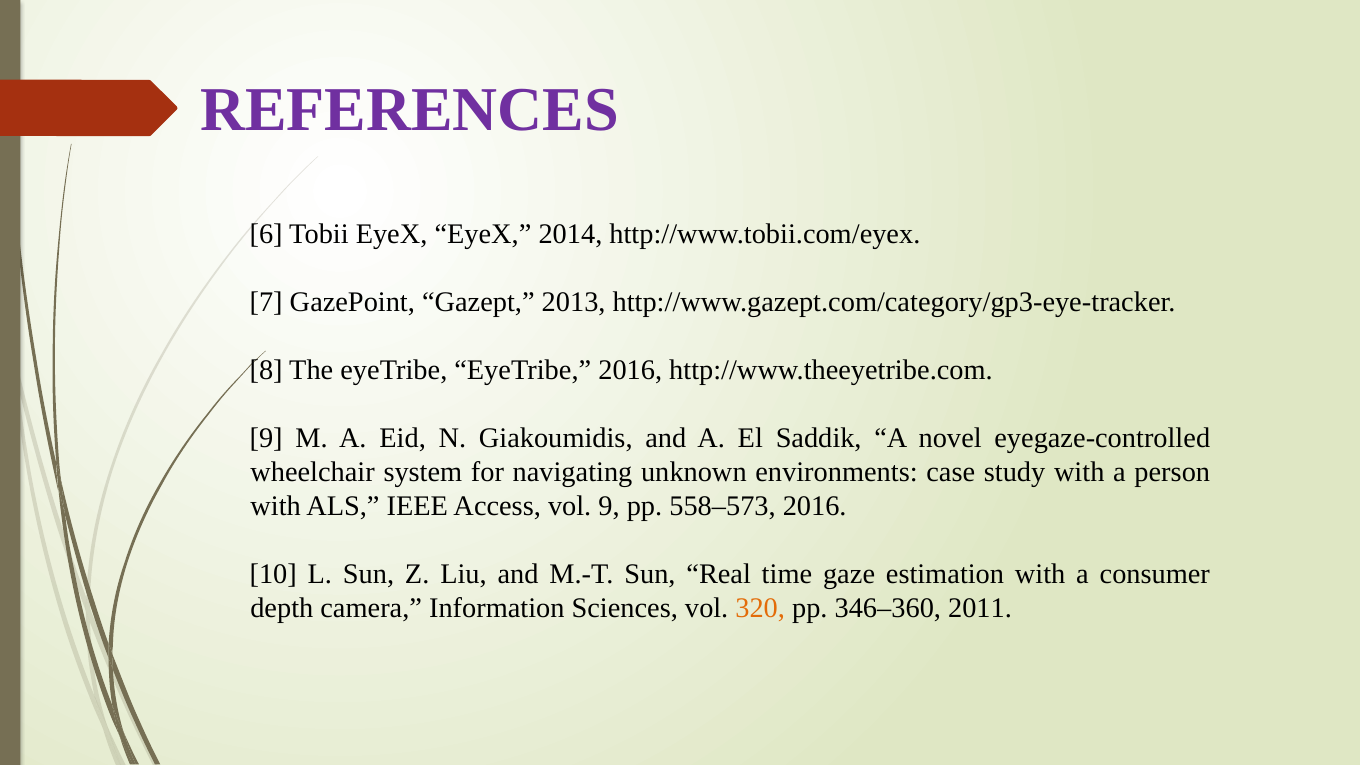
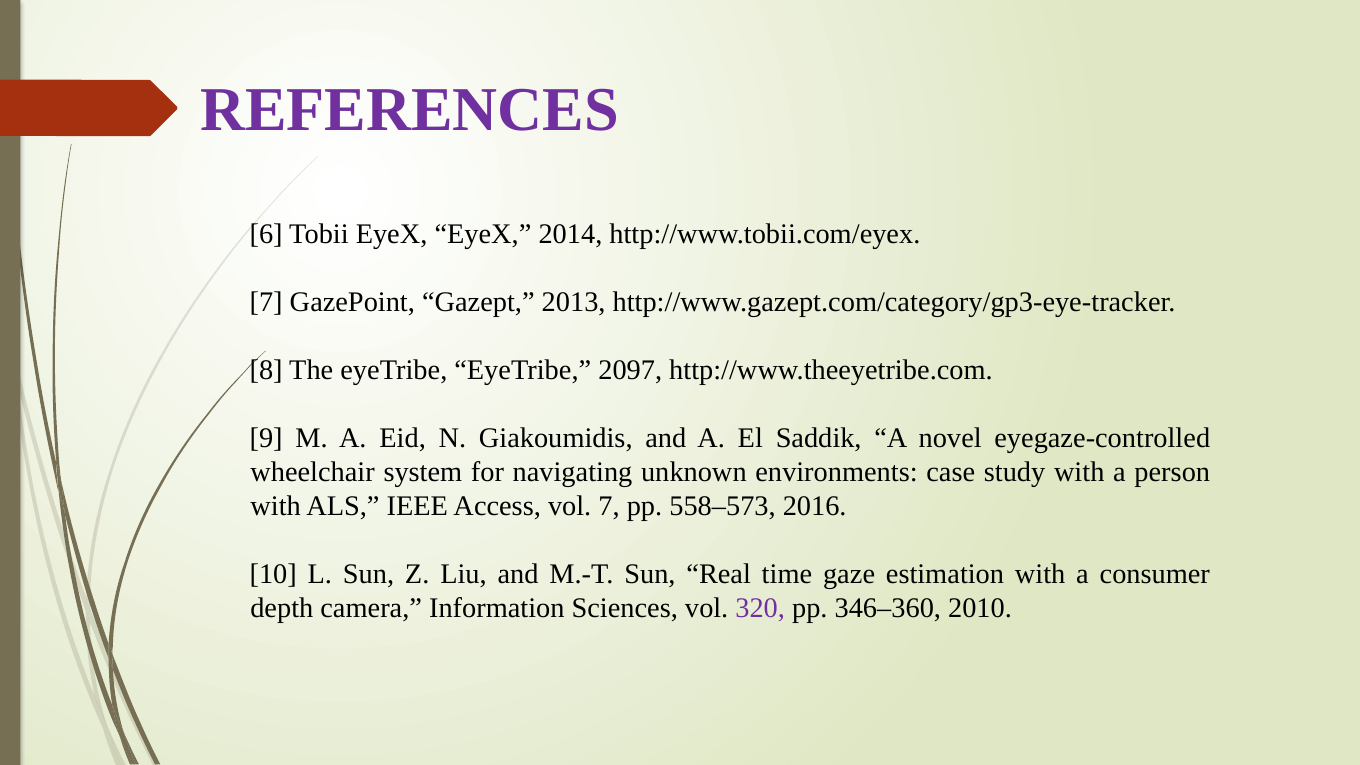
EyeTribe 2016: 2016 -> 2097
vol 9: 9 -> 7
320 colour: orange -> purple
2011: 2011 -> 2010
